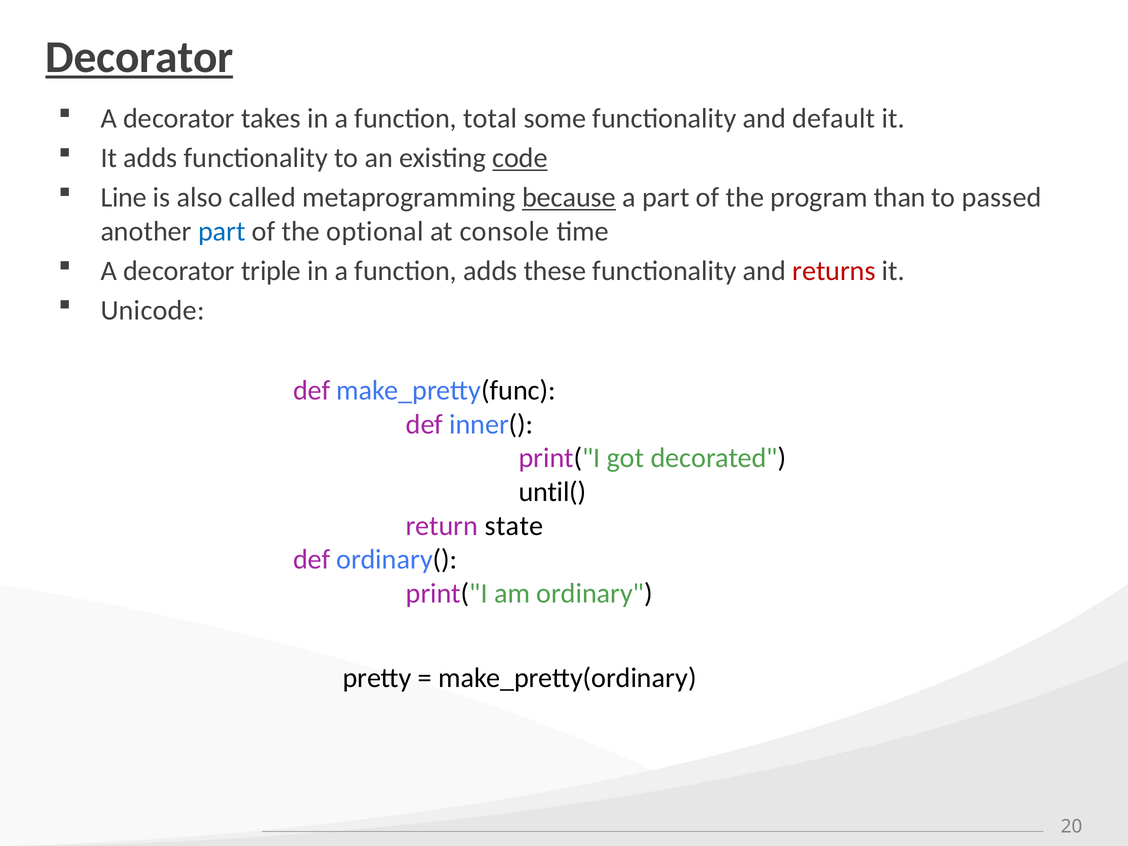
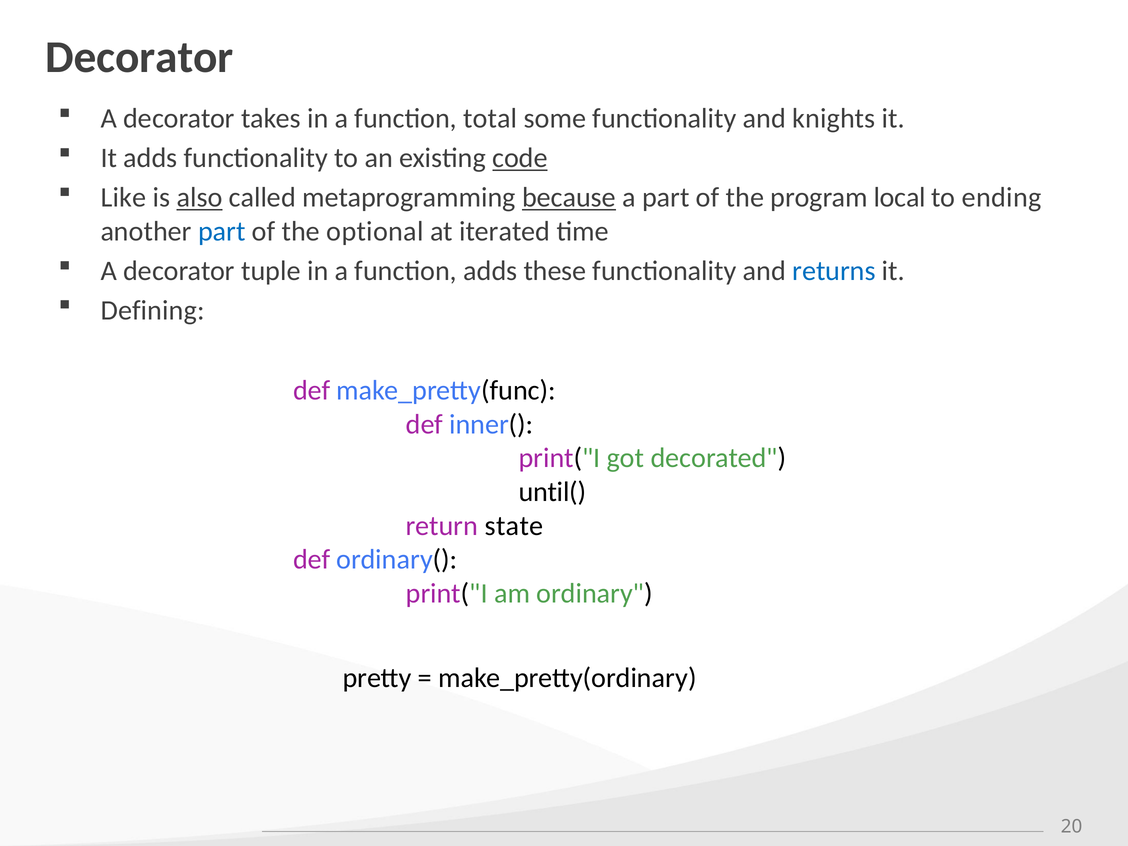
Decorator at (139, 57) underline: present -> none
default: default -> knights
Line: Line -> Like
also underline: none -> present
than: than -> local
passed: passed -> ending
console: console -> iterated
triple: triple -> tuple
returns colour: red -> blue
Unicode: Unicode -> Defining
